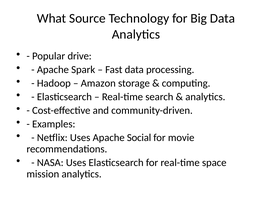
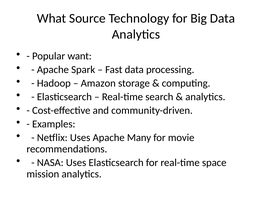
drive: drive -> want
Social: Social -> Many
